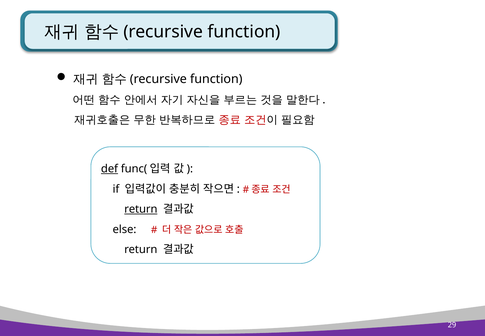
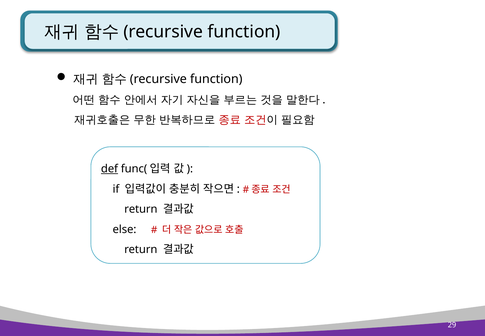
return at (141, 209) underline: present -> none
